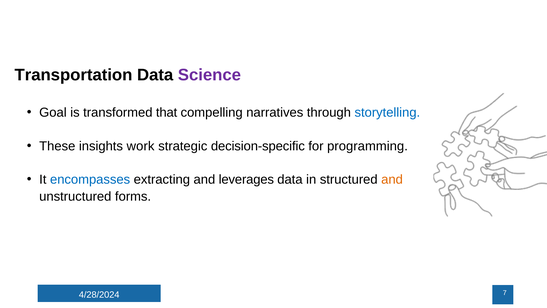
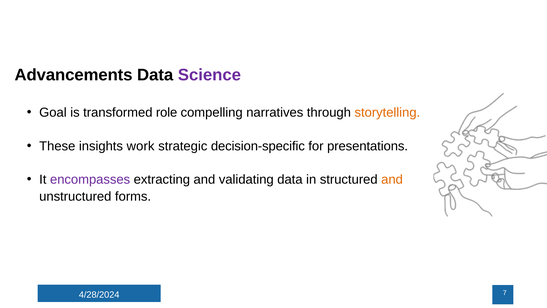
Transportation: Transportation -> Advancements
that: that -> role
storytelling colour: blue -> orange
programming: programming -> presentations
encompasses colour: blue -> purple
leverages: leverages -> validating
